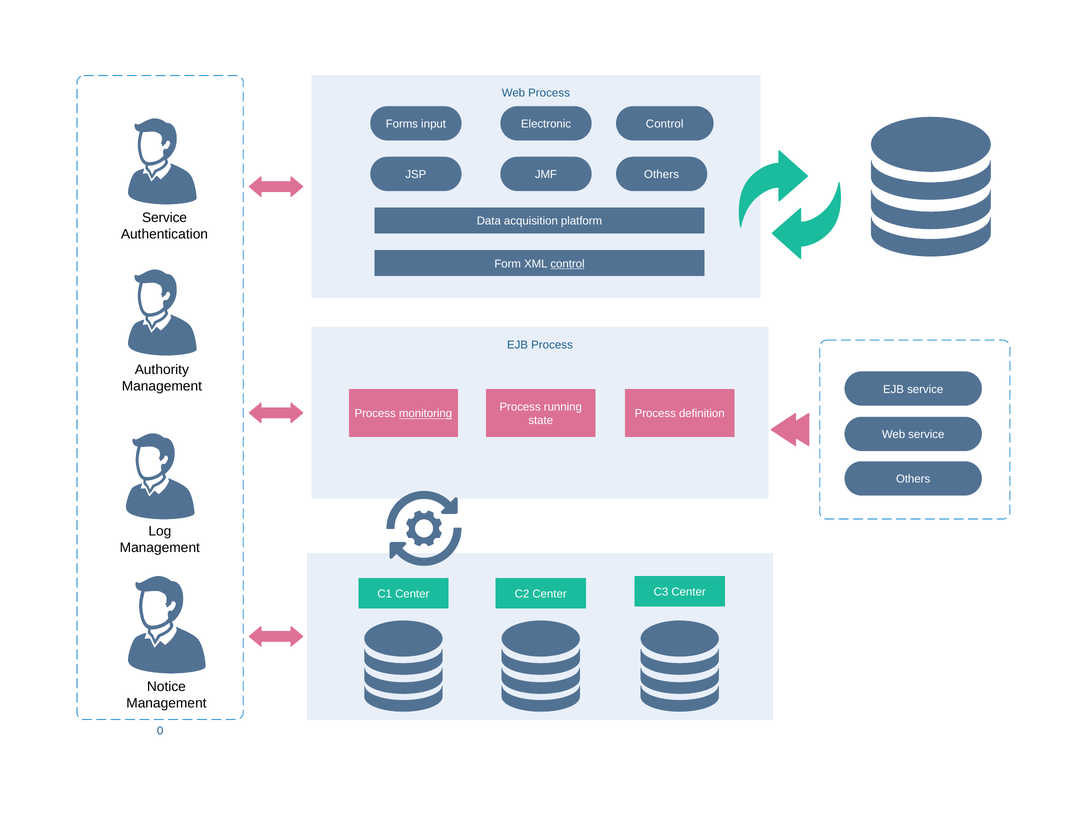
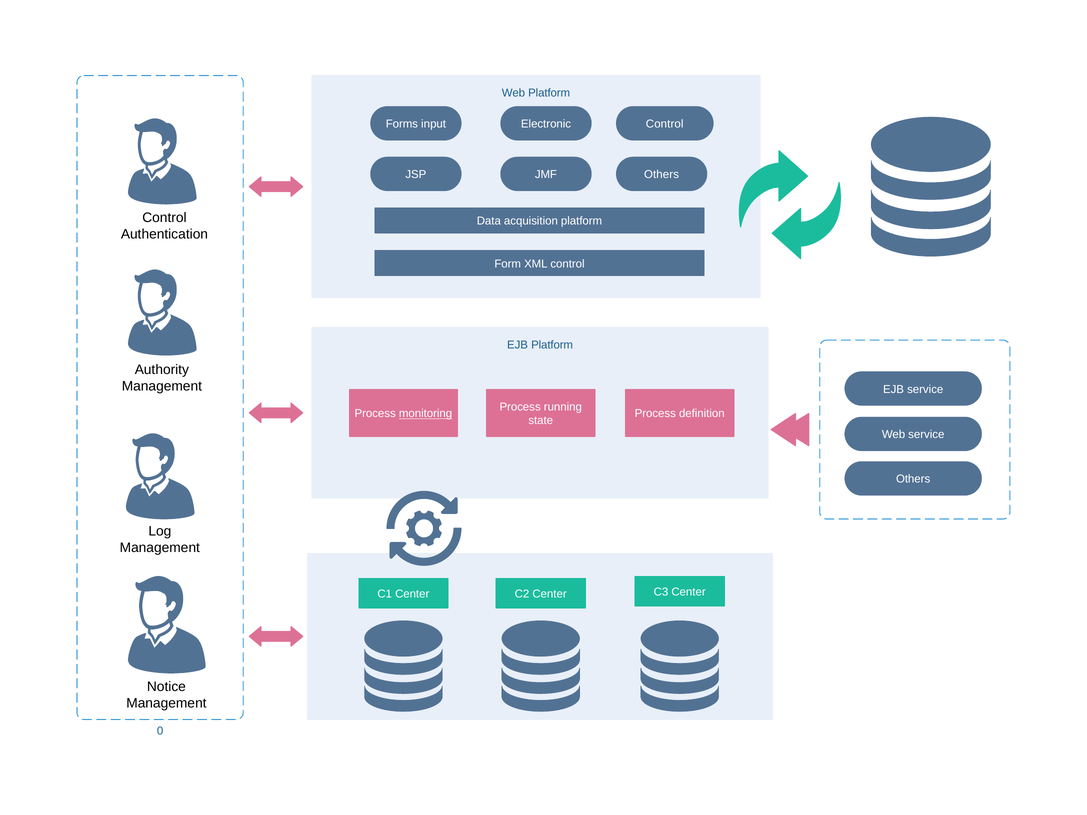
Web Process: Process -> Platform
Service at (165, 218): Service -> Control
control at (568, 264) underline: present -> none
EJB Process: Process -> Platform
